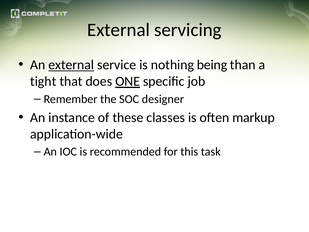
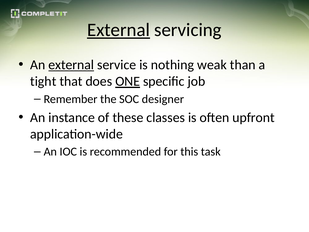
External at (119, 30) underline: none -> present
being: being -> weak
markup: markup -> upfront
